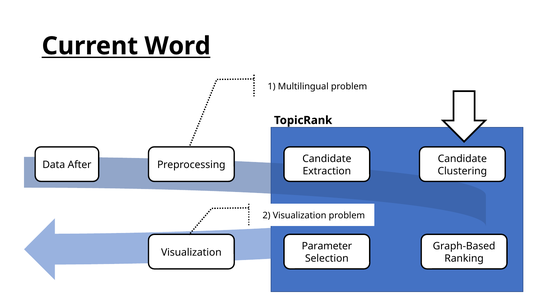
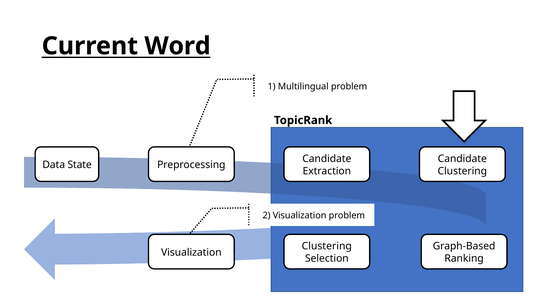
After: After -> State
Parameter at (327, 246): Parameter -> Clustering
